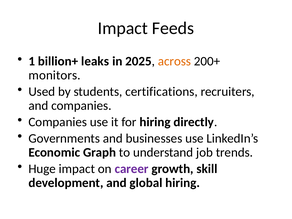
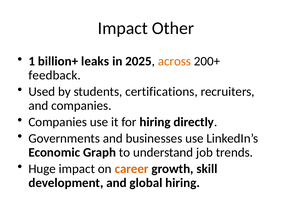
Feeds: Feeds -> Other
monitors: monitors -> feedback
career colour: purple -> orange
